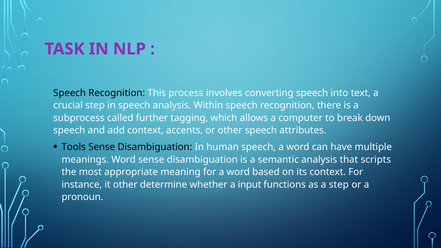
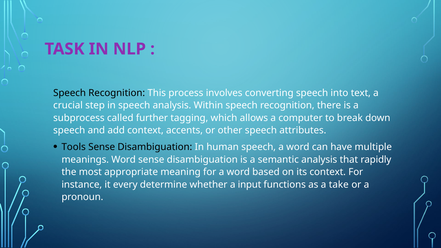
scripts: scripts -> rapidly
it other: other -> every
a step: step -> take
